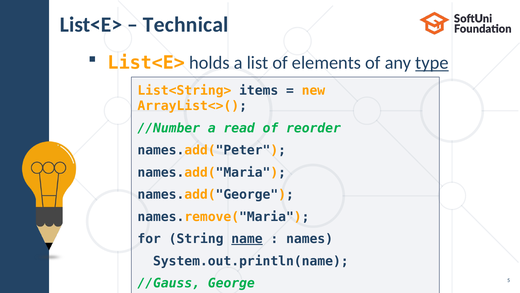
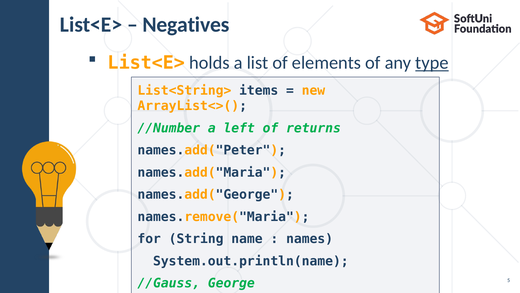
Technical: Technical -> Negatives
read: read -> left
reorder: reorder -> returns
name underline: present -> none
